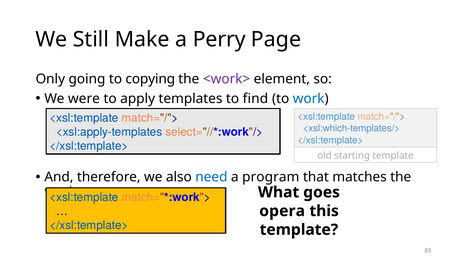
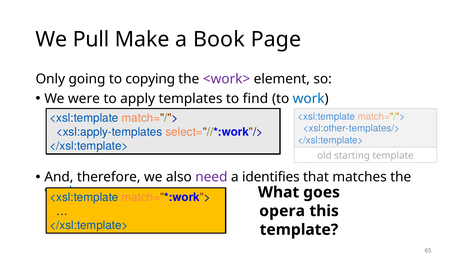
Still: Still -> Pull
Perry: Perry -> Book
<xsl:which-templates/>: <xsl:which-templates/> -> <xsl:other-templates/>
need colour: blue -> purple
program: program -> identifies
